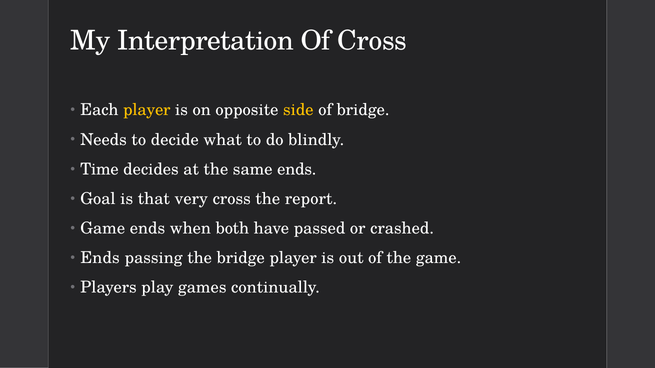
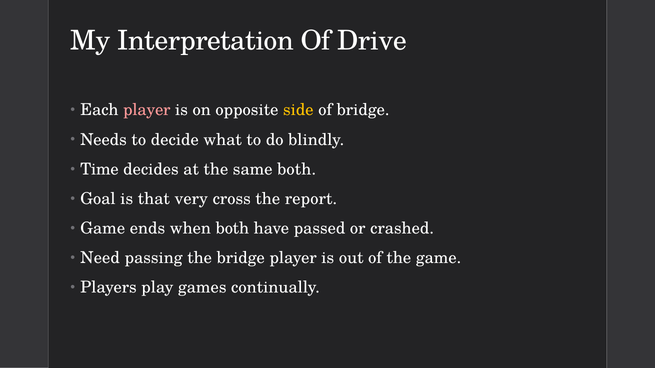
Of Cross: Cross -> Drive
player at (147, 110) colour: yellow -> pink
same ends: ends -> both
Ends at (100, 258): Ends -> Need
